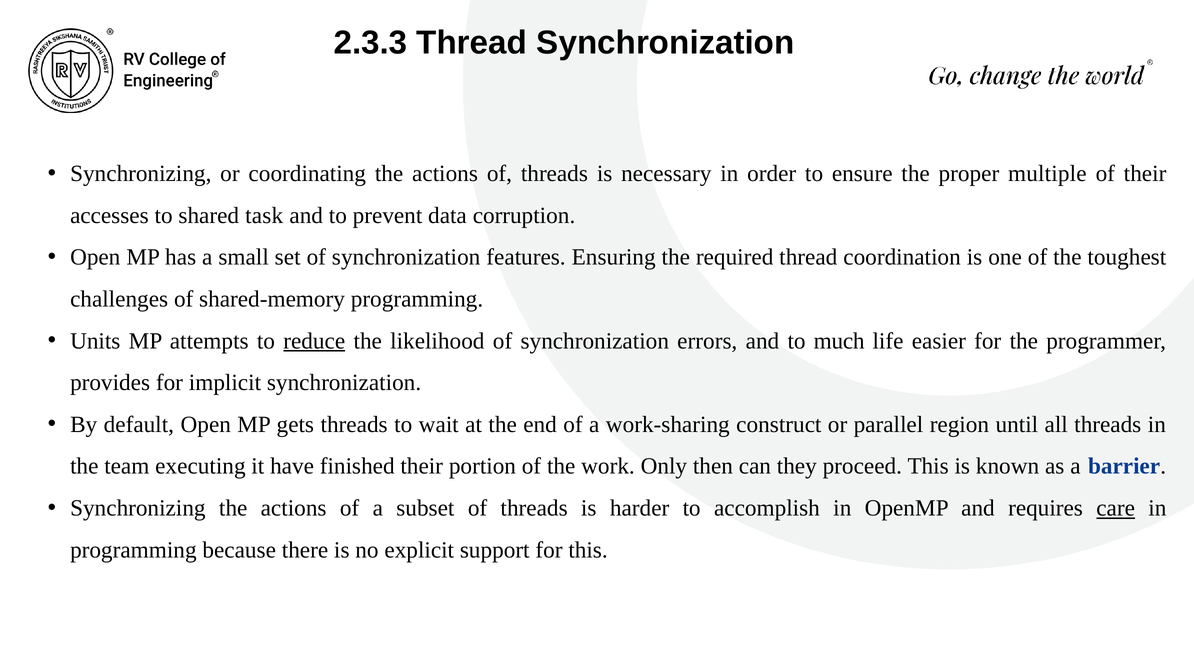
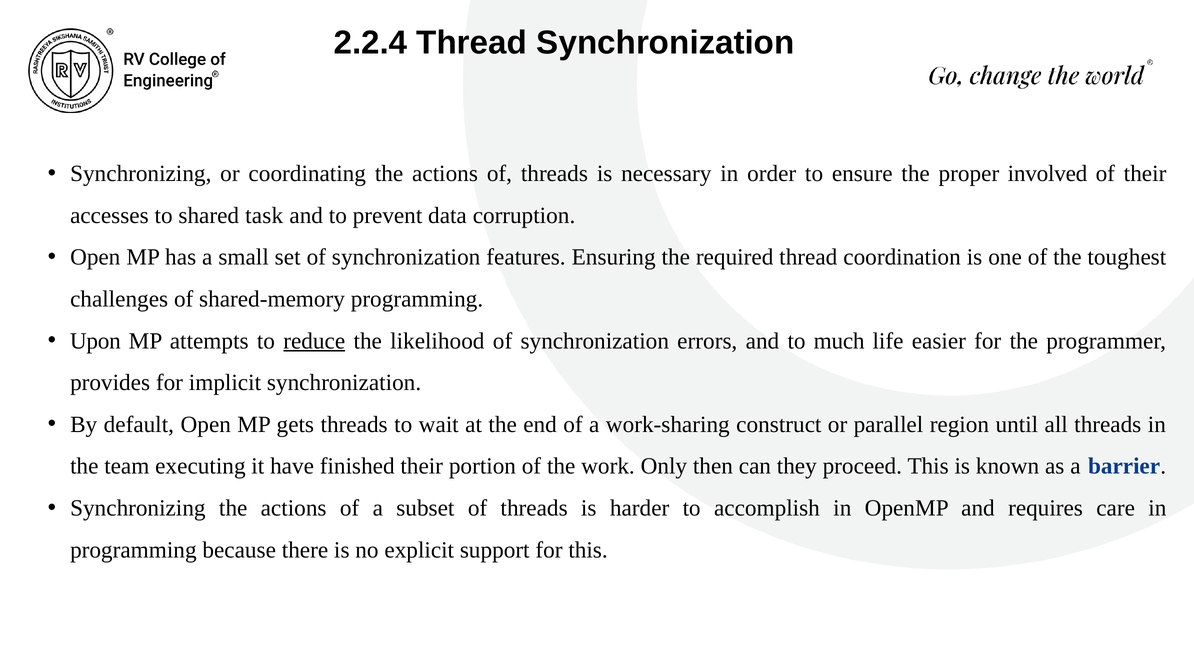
2.3.3: 2.3.3 -> 2.2.4
multiple: multiple -> involved
Units: Units -> Upon
care underline: present -> none
